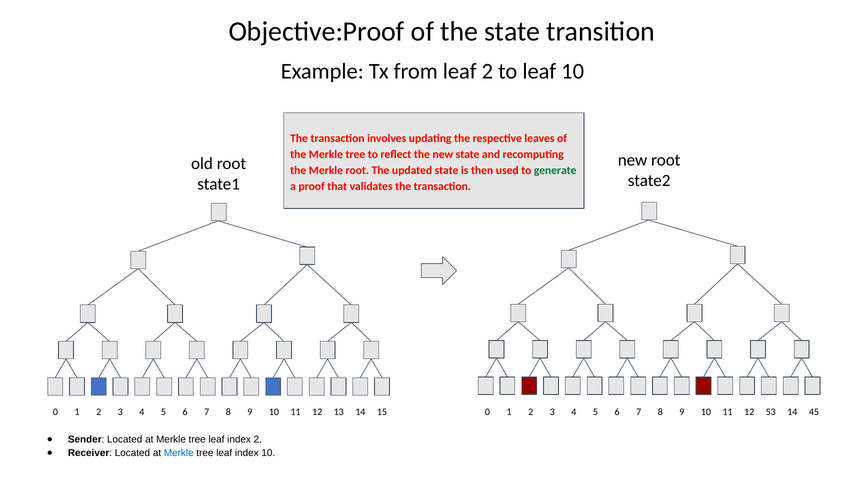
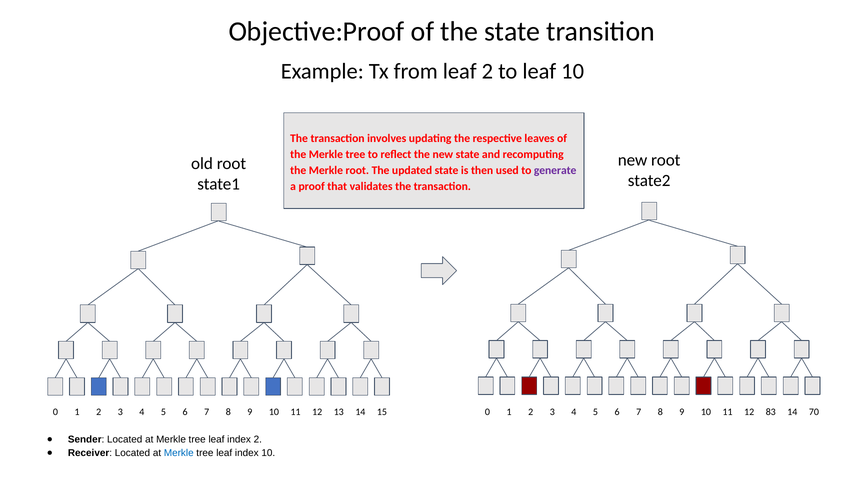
generate colour: green -> purple
53: 53 -> 83
45: 45 -> 70
